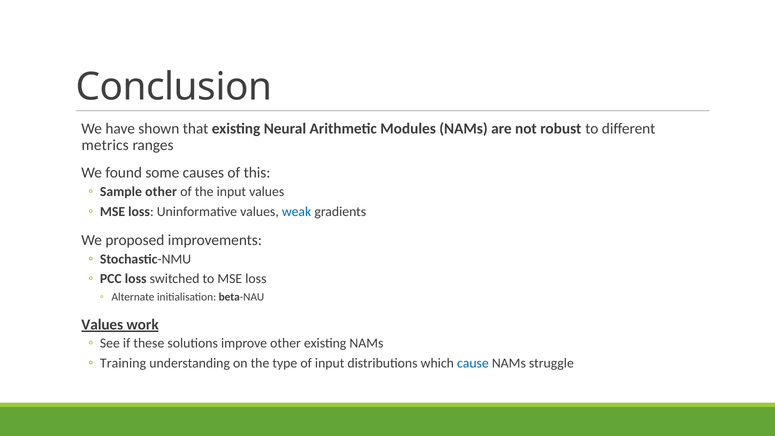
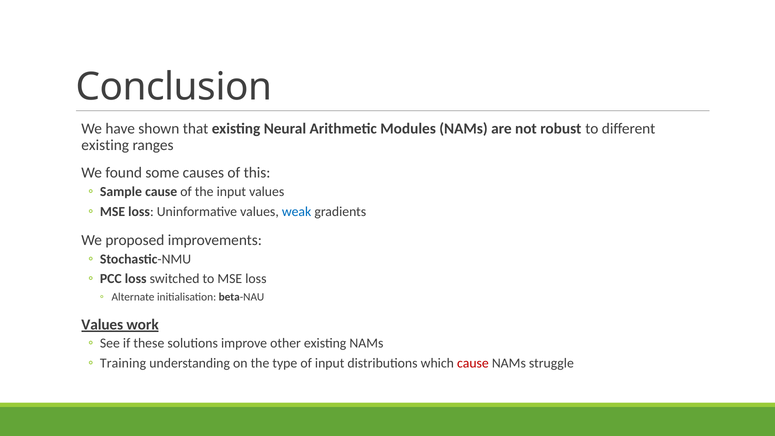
metrics at (105, 145): metrics -> existing
Sample other: other -> cause
cause at (473, 363) colour: blue -> red
